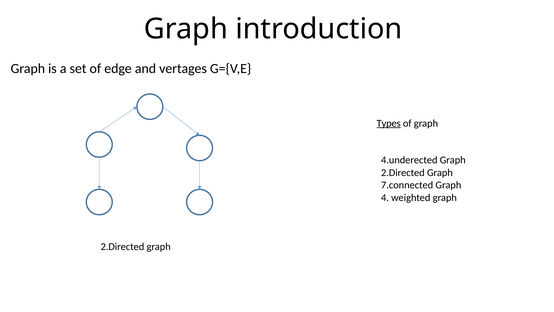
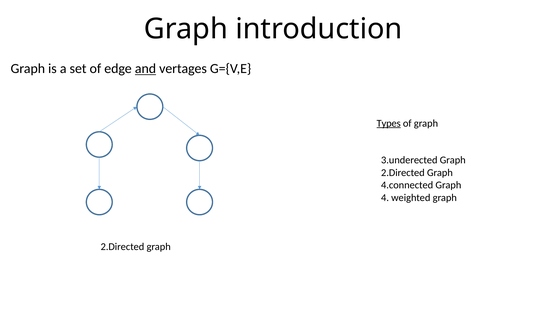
and underline: none -> present
4.underected: 4.underected -> 3.underected
7.connected: 7.connected -> 4.connected
